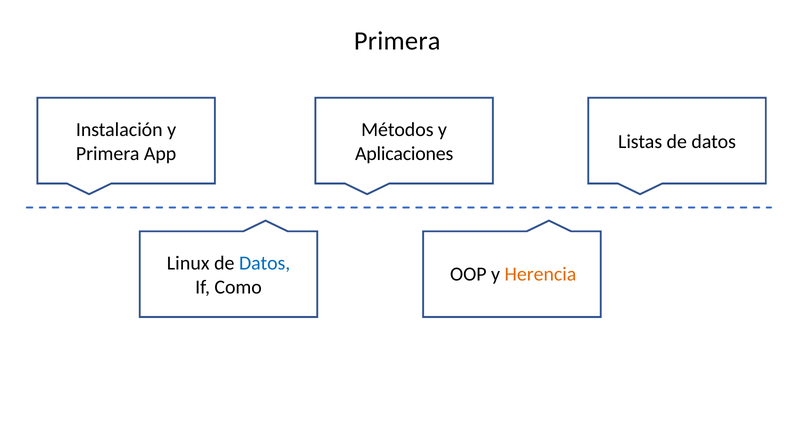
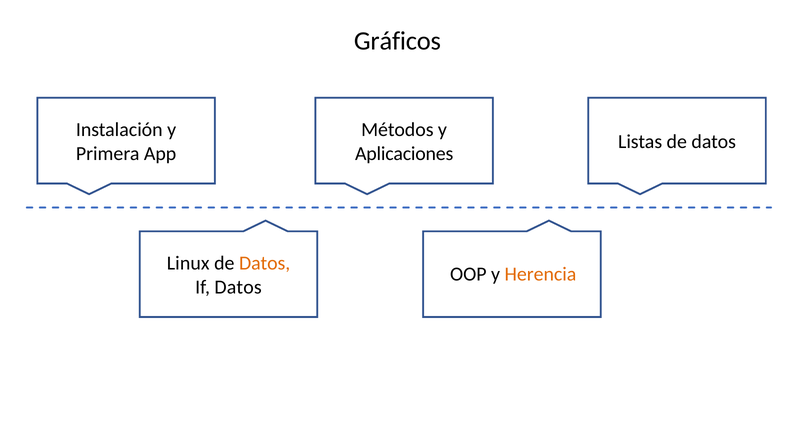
Primera at (397, 41): Primera -> Gráficos
Datos at (265, 263) colour: blue -> orange
If Como: Como -> Datos
